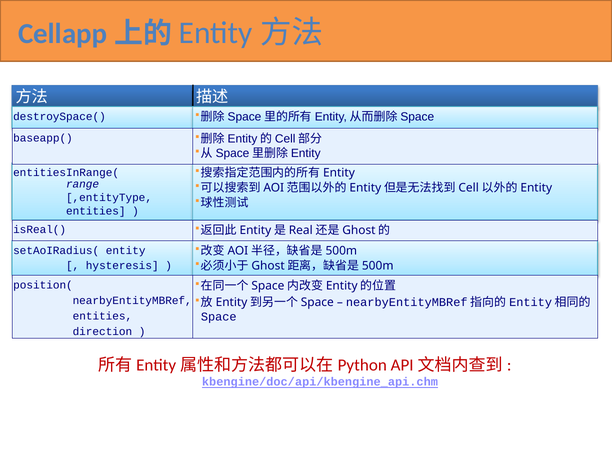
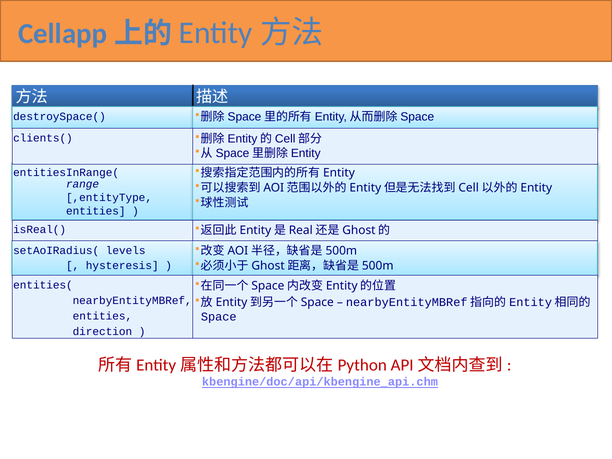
baseapp(: baseapp( -> clients(
entity: entity -> levels
position(: position( -> entities(
